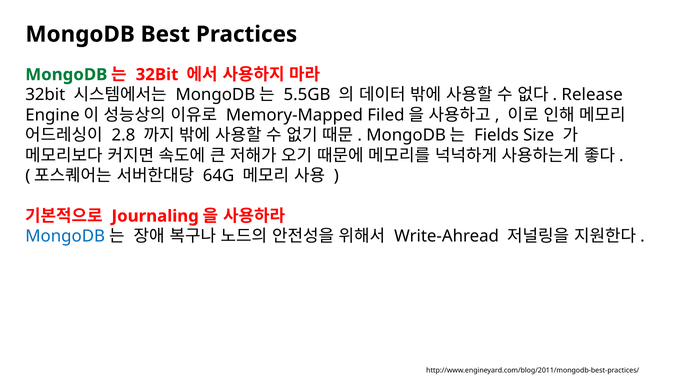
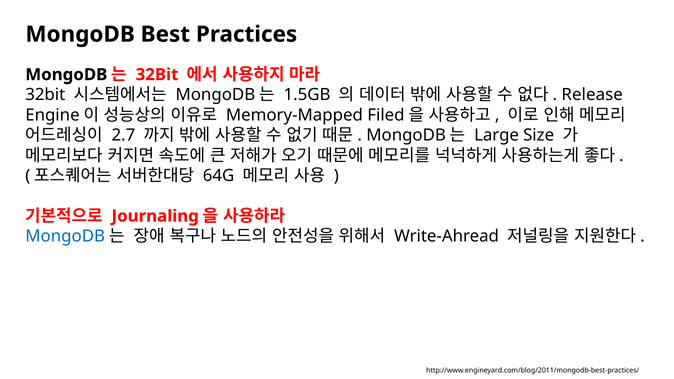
MongoDB at (66, 75) colour: green -> black
5.5GB: 5.5GB -> 1.5GB
2.8: 2.8 -> 2.7
Fields: Fields -> Large
